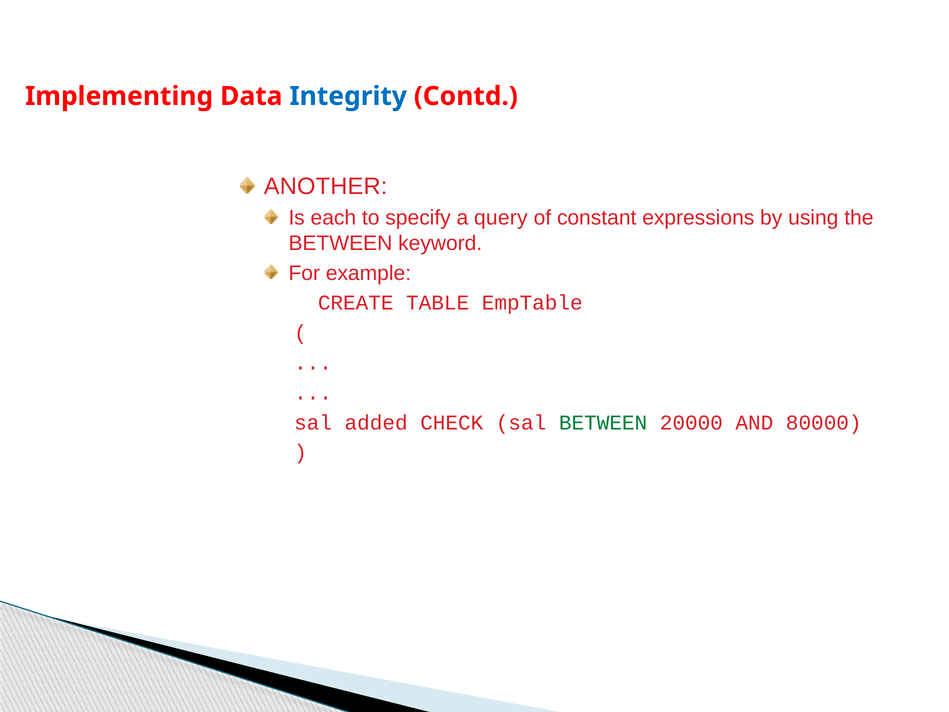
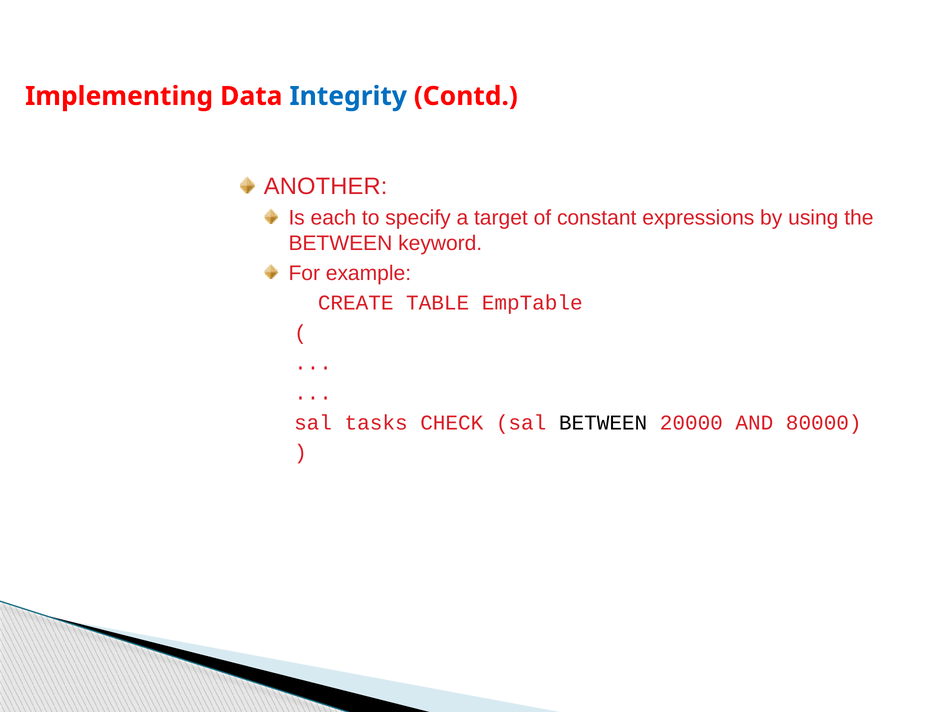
query: query -> target
added: added -> tasks
BETWEEN at (603, 422) colour: green -> black
